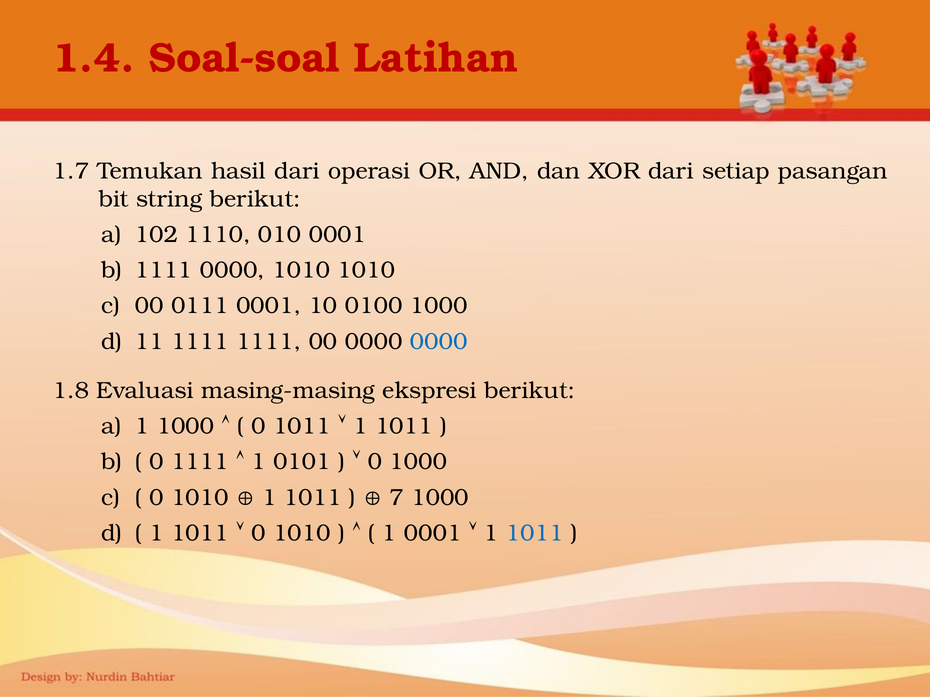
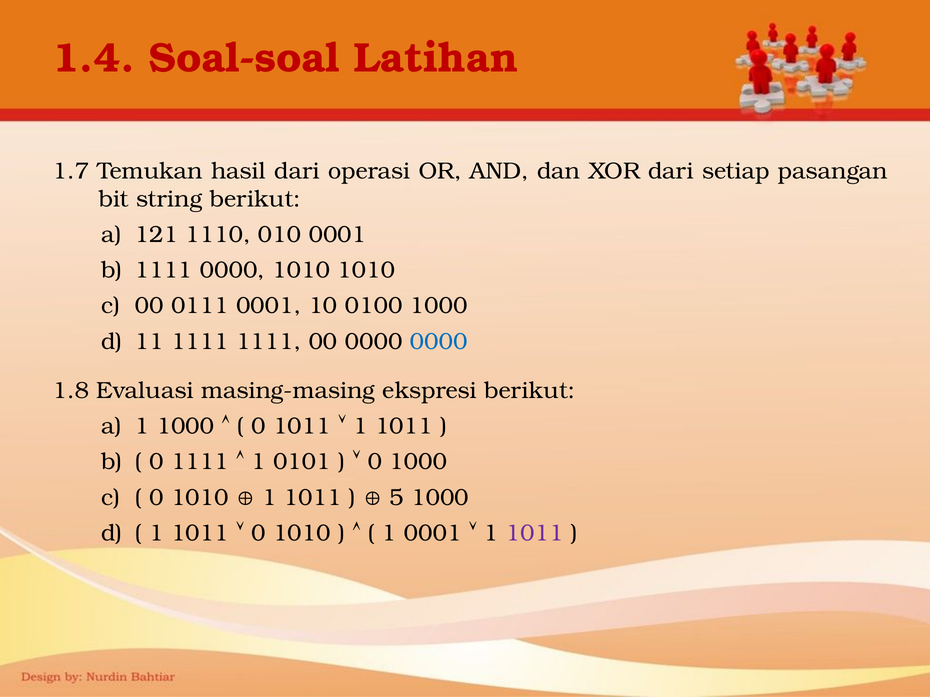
102: 102 -> 121
7: 7 -> 5
1011 at (535, 533) colour: blue -> purple
